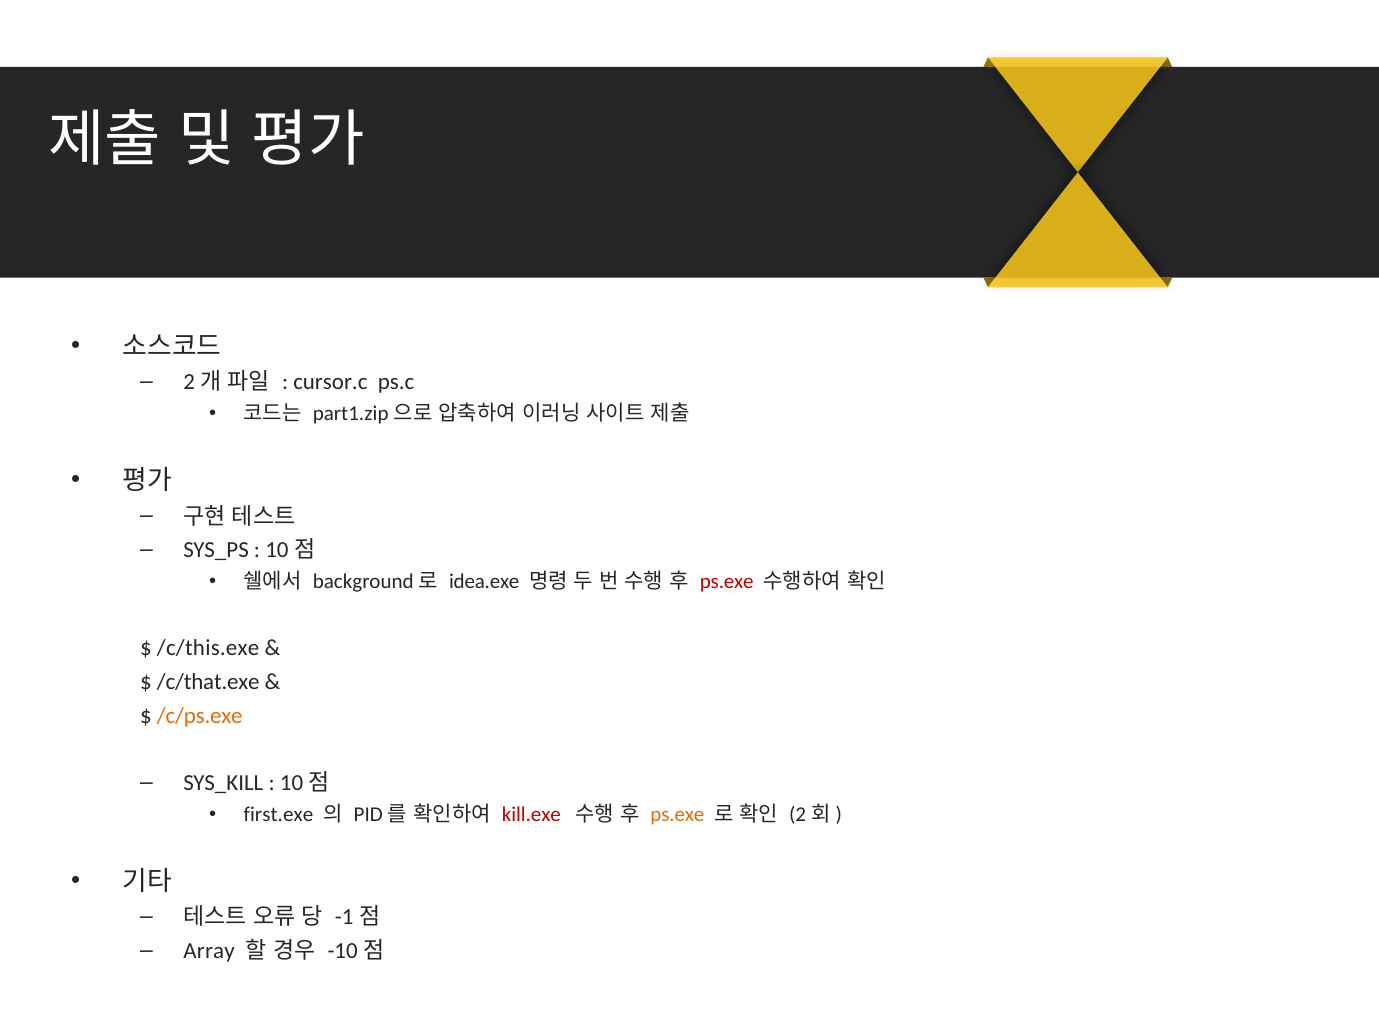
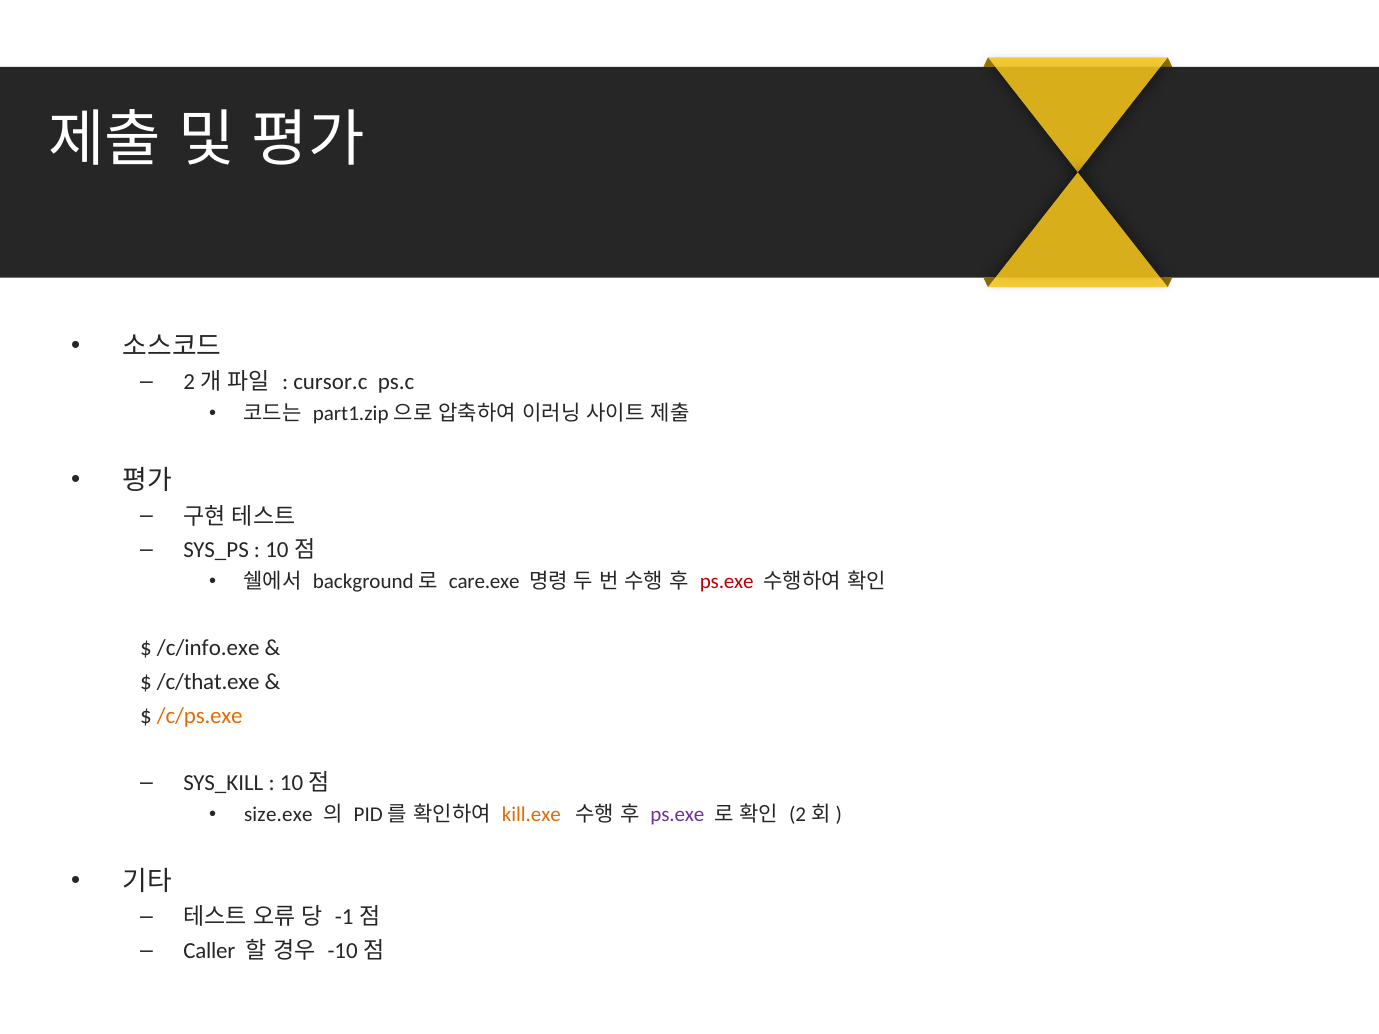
idea.exe: idea.exe -> care.exe
/c/this.exe: /c/this.exe -> /c/info.exe
first.exe: first.exe -> size.exe
kill.exe colour: red -> orange
ps.exe at (677, 815) colour: orange -> purple
Array: Array -> Caller
